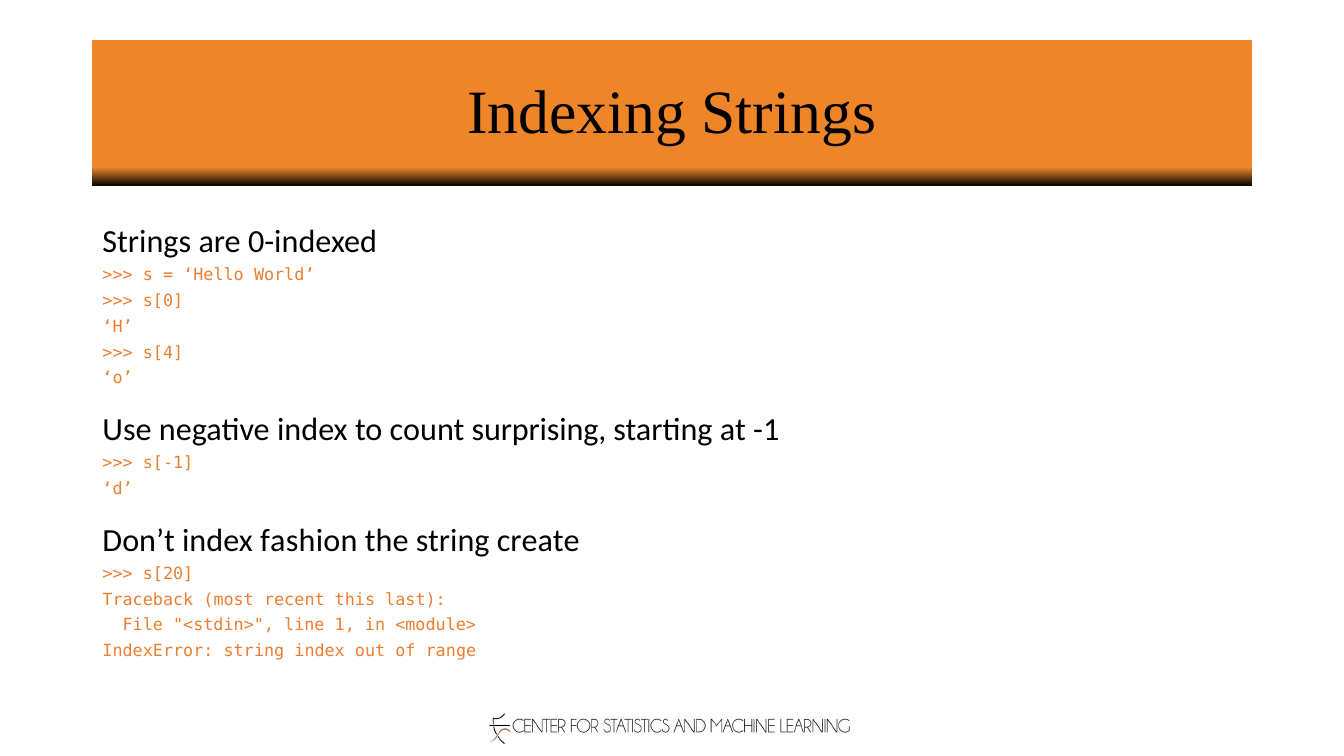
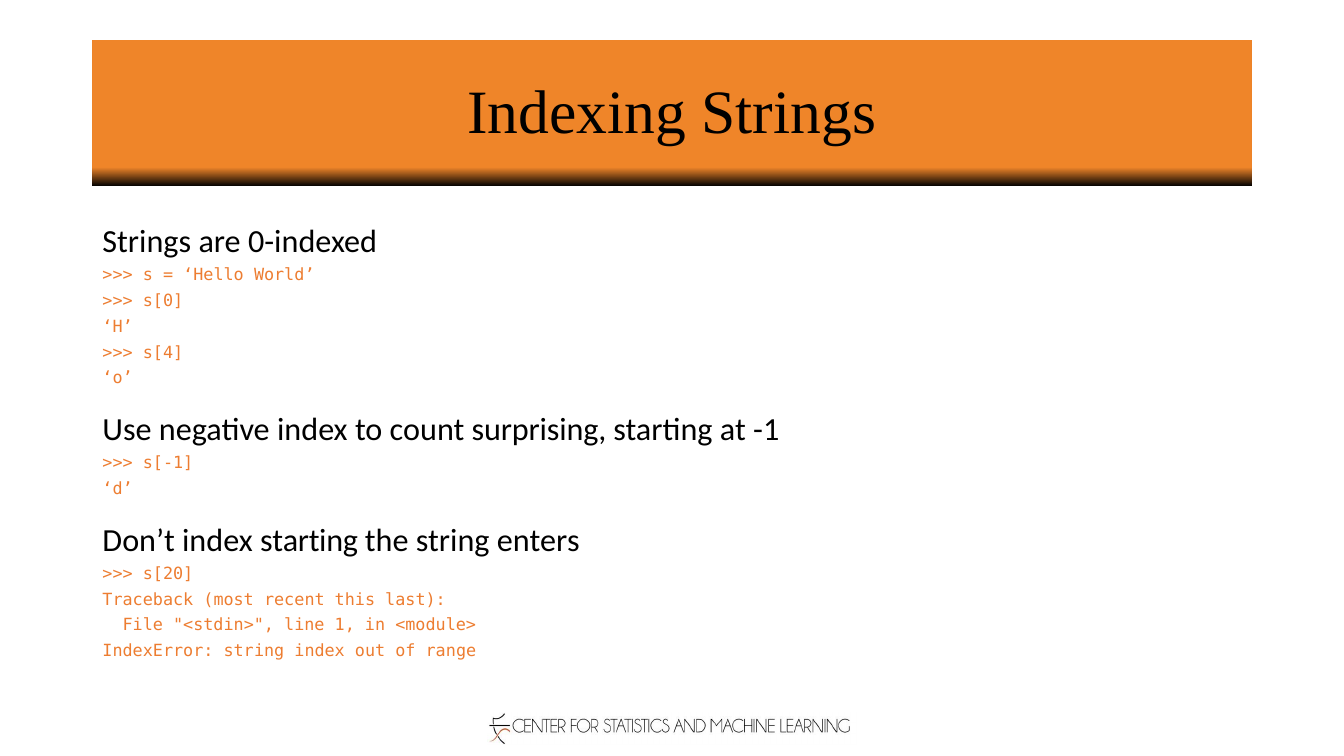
index fashion: fashion -> starting
create: create -> enters
